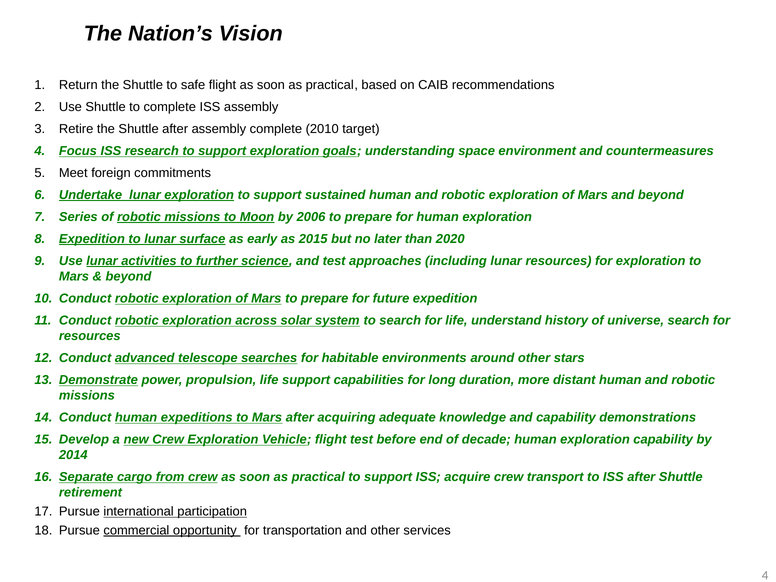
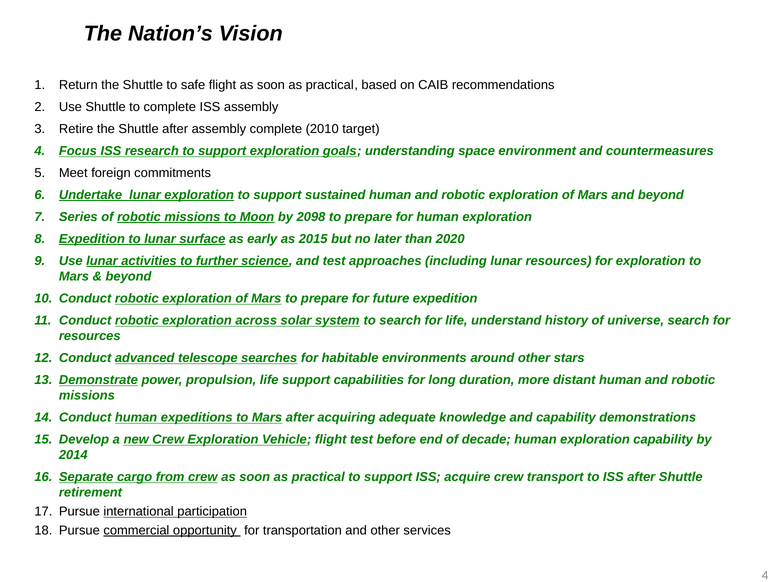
2006: 2006 -> 2098
